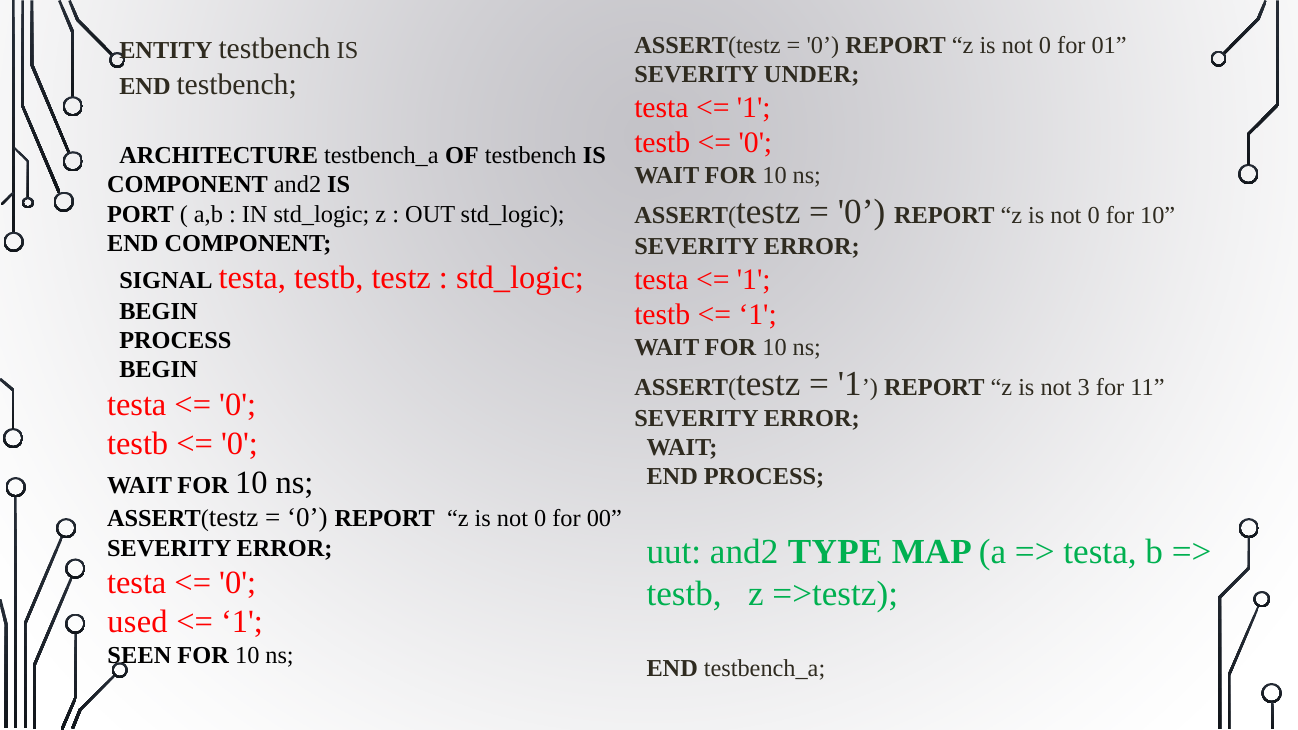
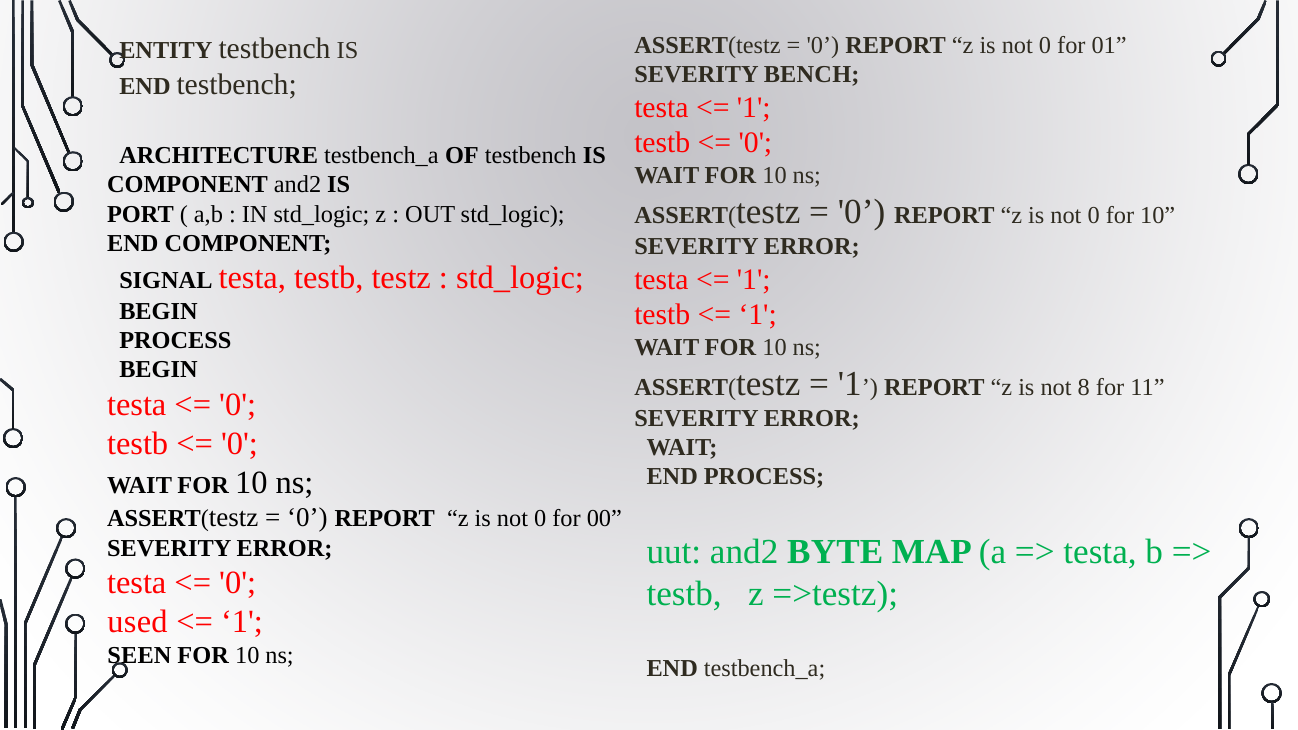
UNDER: UNDER -> BENCH
3: 3 -> 8
TYPE: TYPE -> BYTE
